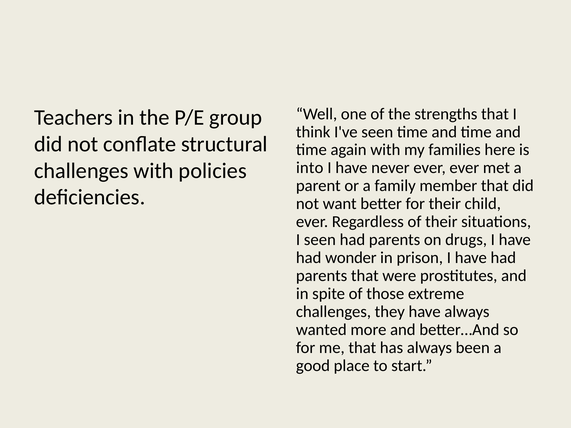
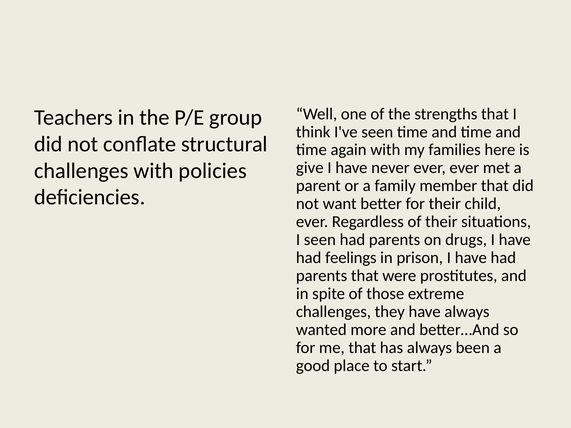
into: into -> give
wonder: wonder -> feelings
